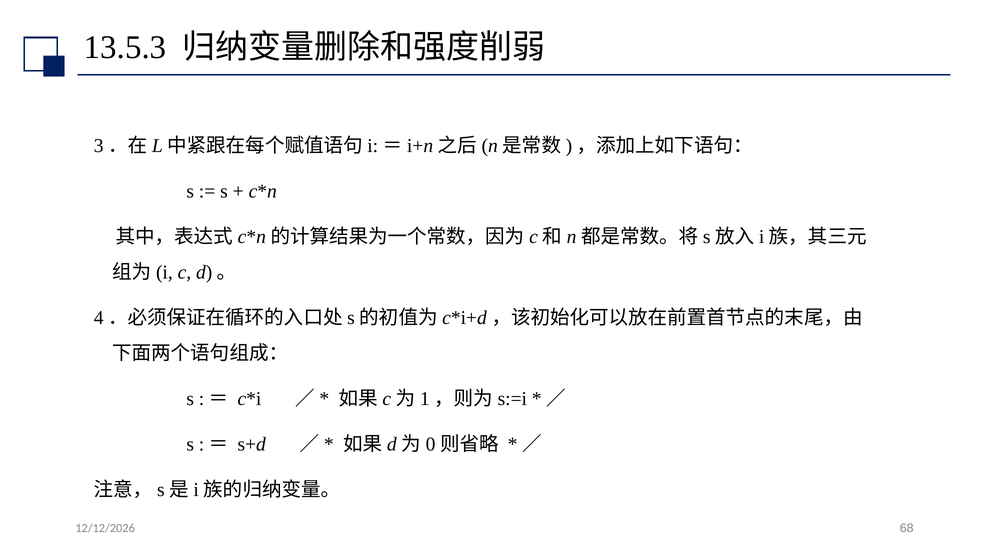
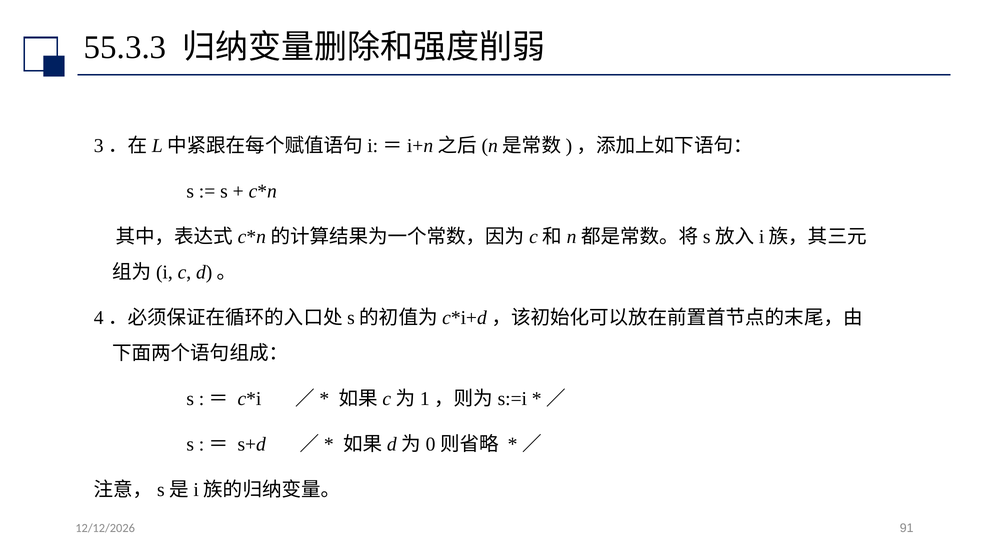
13.5.3: 13.5.3 -> 55.3.3
68: 68 -> 91
